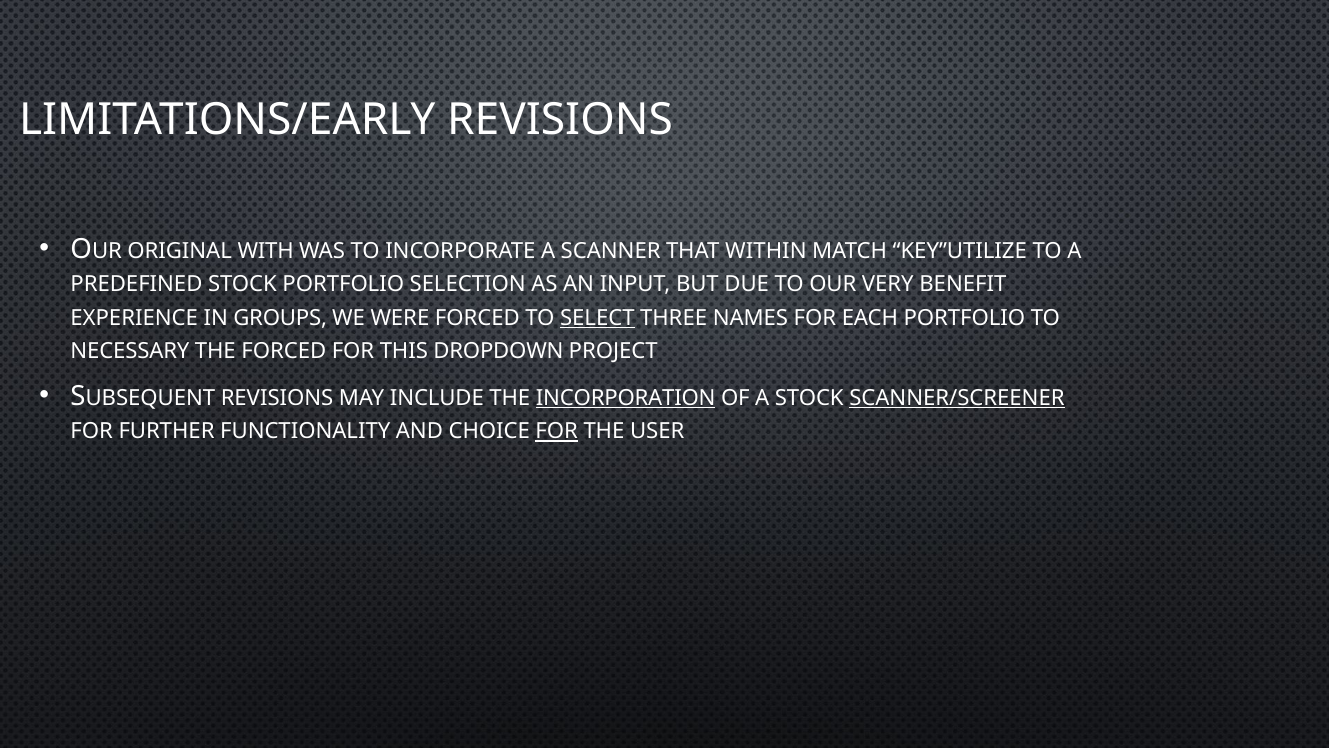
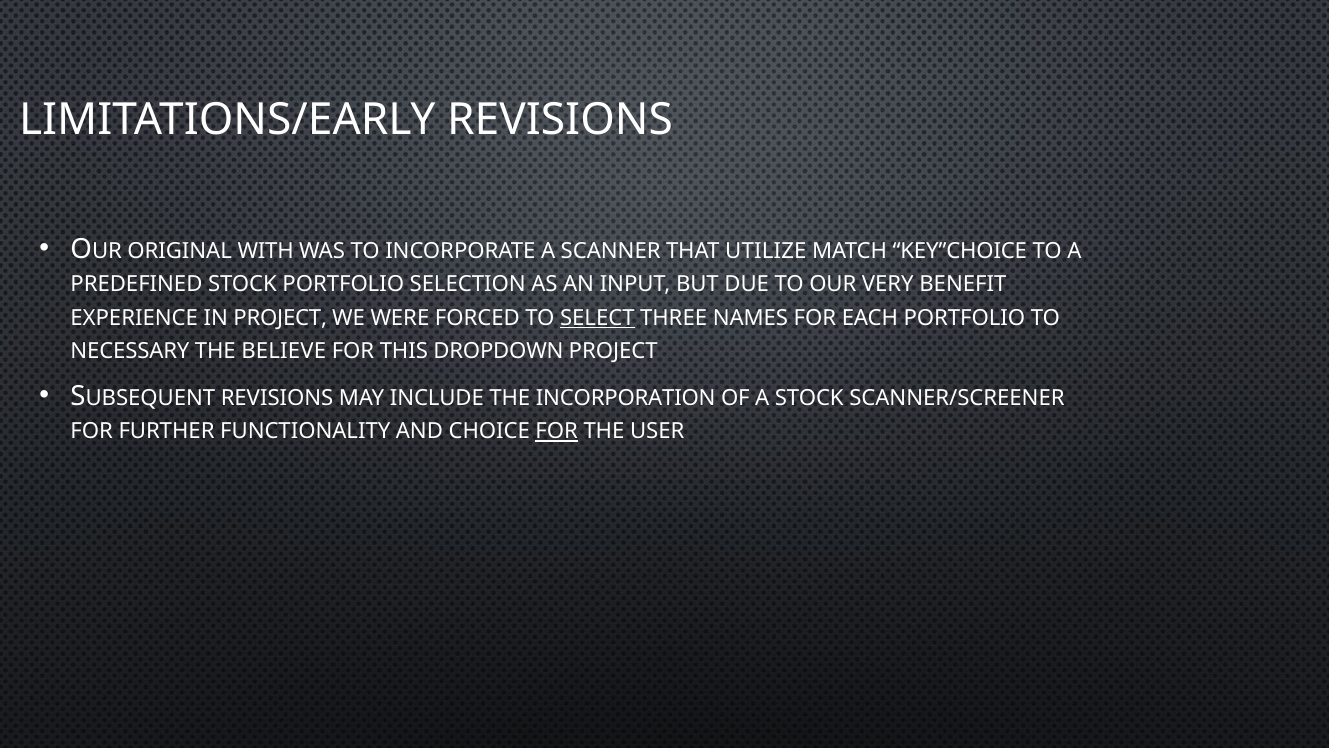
WITHIN: WITHIN -> UTILIZE
KEY”UTILIZE: KEY”UTILIZE -> KEY”CHOICE
IN GROUPS: GROUPS -> PROJECT
THE FORCED: FORCED -> BELIEVE
INCORPORATION underline: present -> none
SCANNER/SCREENER underline: present -> none
